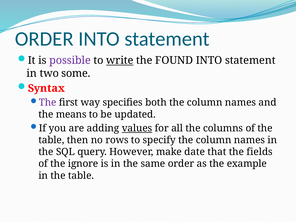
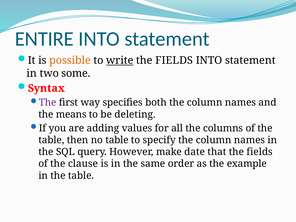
ORDER at (44, 39): ORDER -> ENTIRE
possible colour: purple -> orange
FOUND at (174, 60): FOUND -> FIELDS
updated: updated -> deleting
values underline: present -> none
no rows: rows -> table
ignore: ignore -> clause
